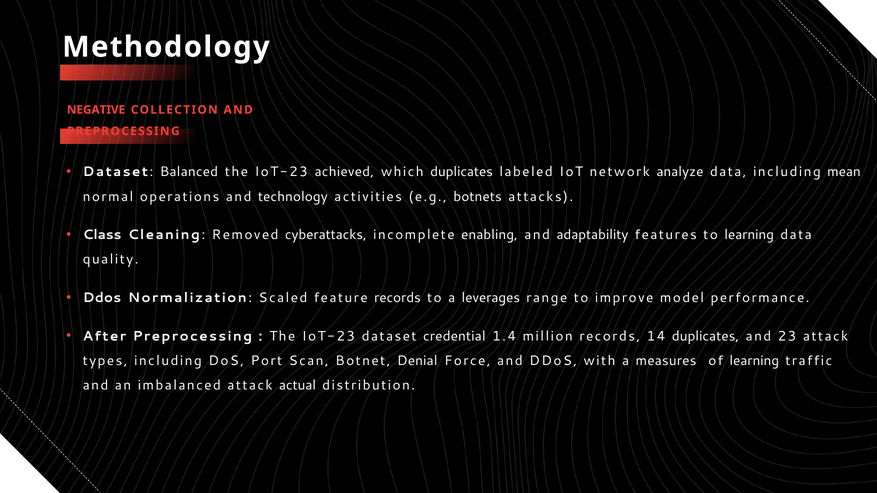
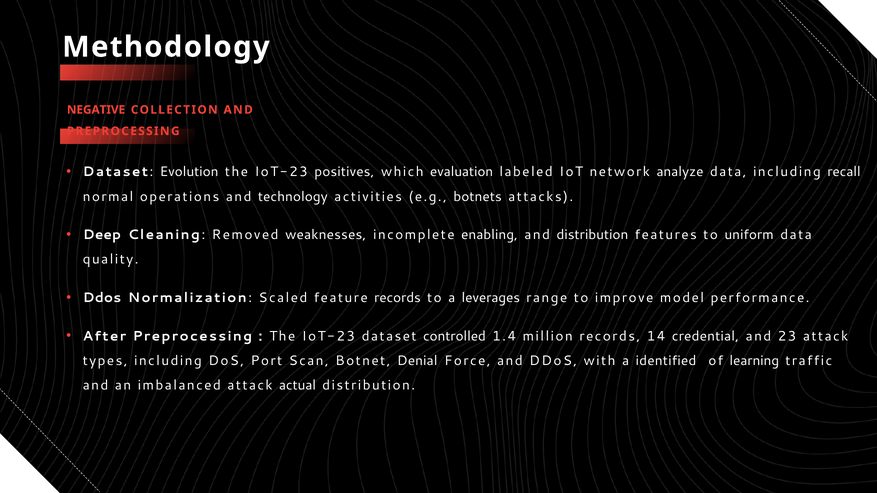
Balanced: Balanced -> Evolution
achieved: achieved -> positives
which duplicates: duplicates -> evaluation
mean: mean -> recall
Class: Class -> Deep
cyberattacks: cyberattacks -> weaknesses
and adaptability: adaptability -> distribution
to learning: learning -> uniform
credential: credential -> controlled
14 duplicates: duplicates -> credential
measures: measures -> identified
